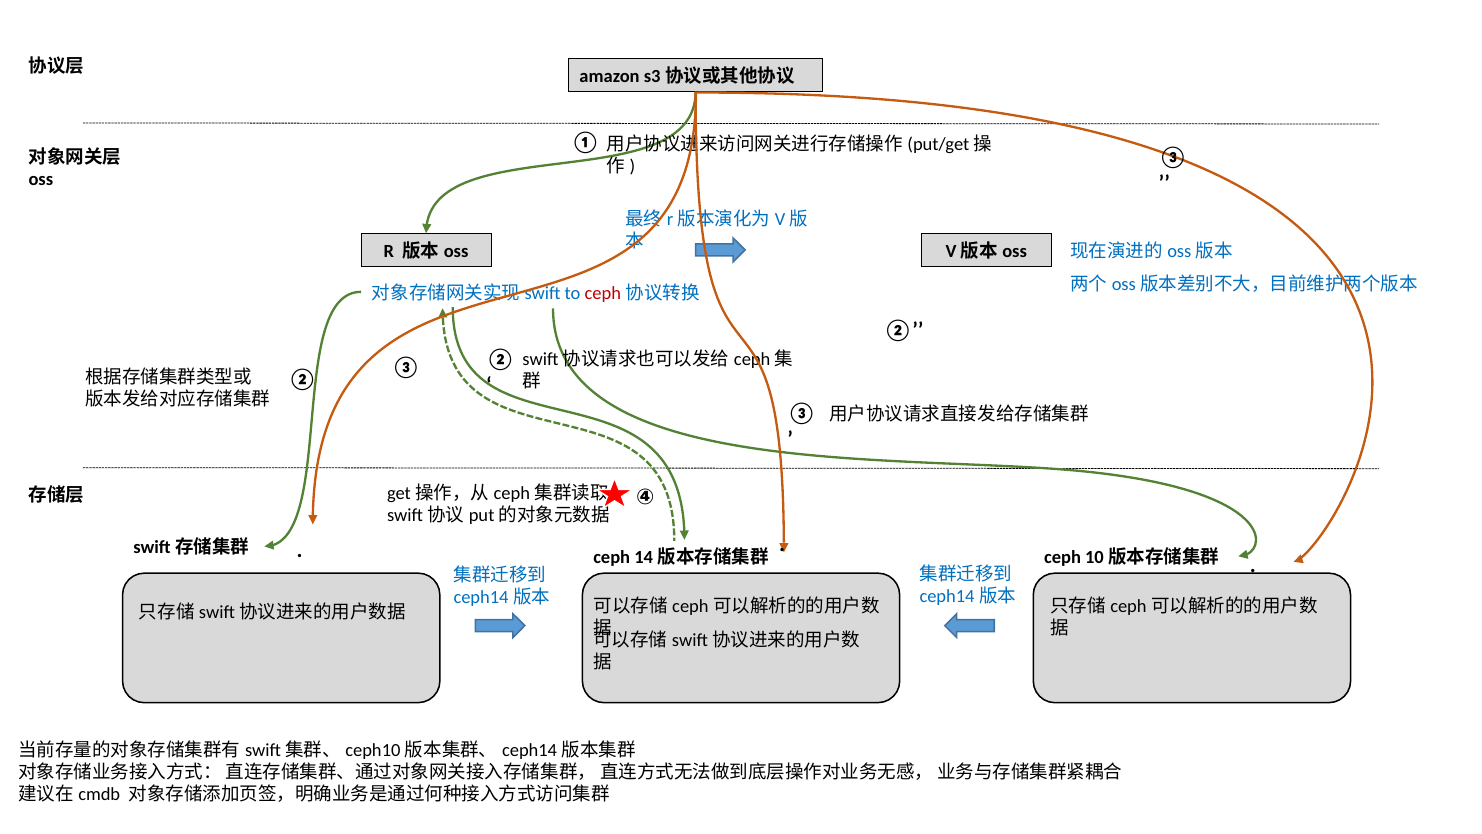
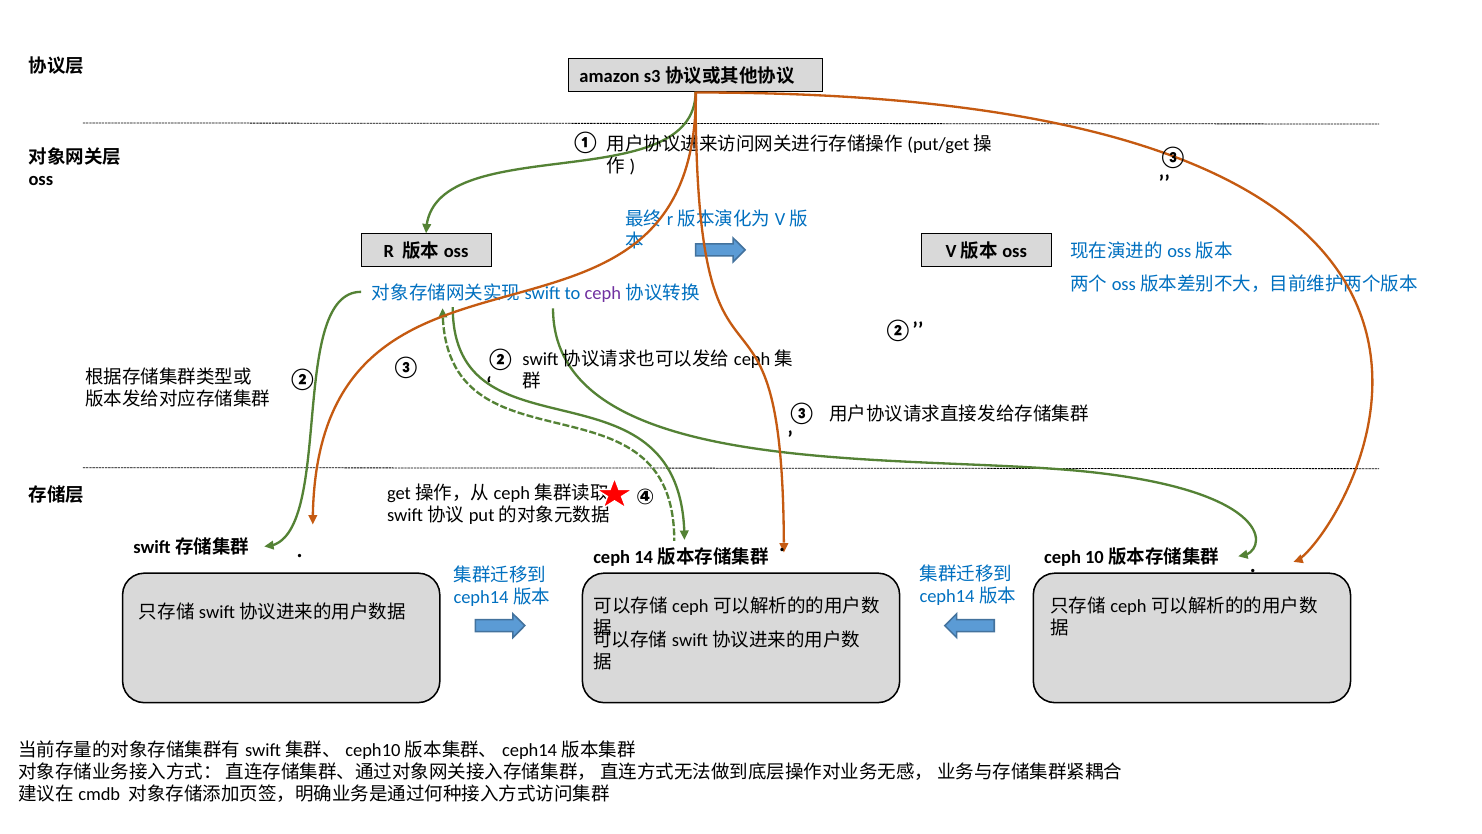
ceph at (603, 293) colour: red -> purple
